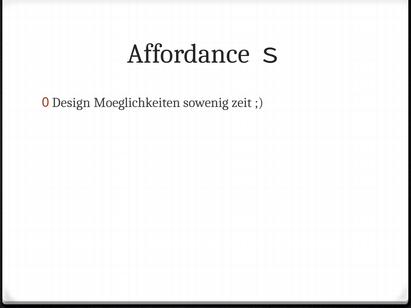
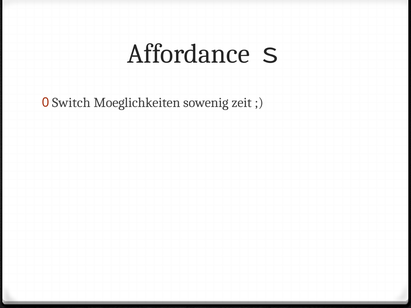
Design: Design -> Switch
